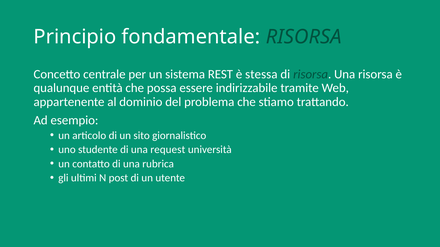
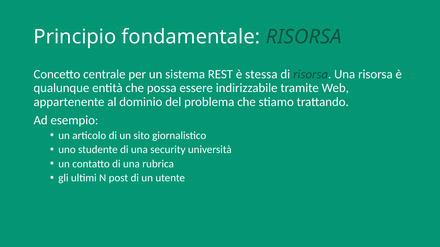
request: request -> security
